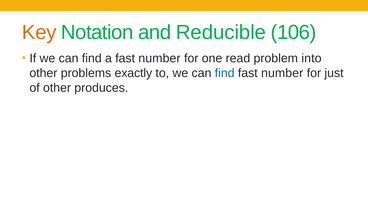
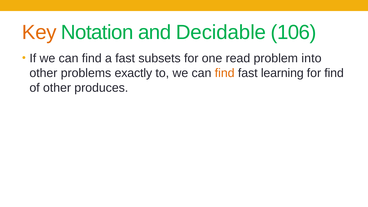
Reducible: Reducible -> Decidable
a fast number: number -> subsets
find at (225, 73) colour: blue -> orange
number at (282, 73): number -> learning
for just: just -> find
